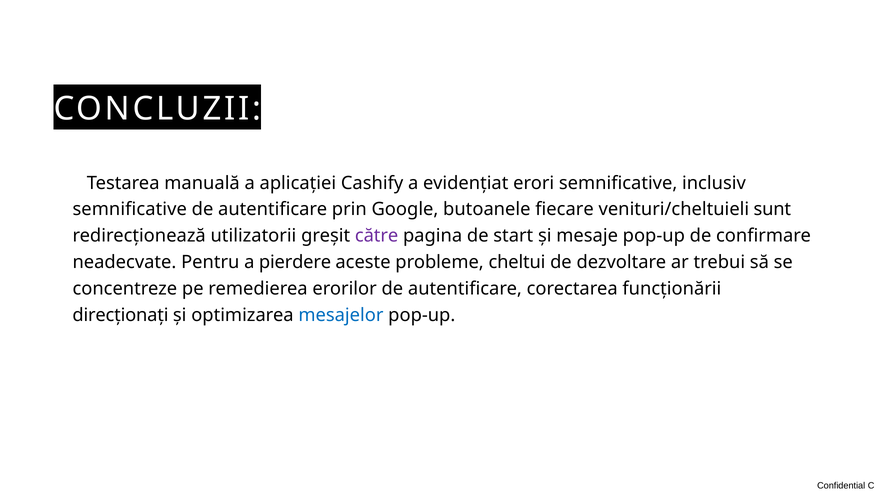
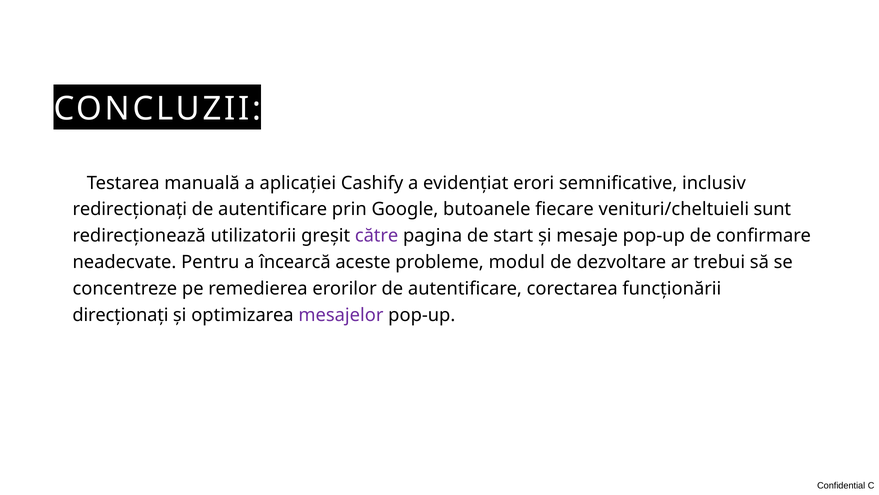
semnificative at (130, 209): semnificative -> redirecționați
pierdere: pierdere -> încearcă
cheltui: cheltui -> modul
mesajelor colour: blue -> purple
